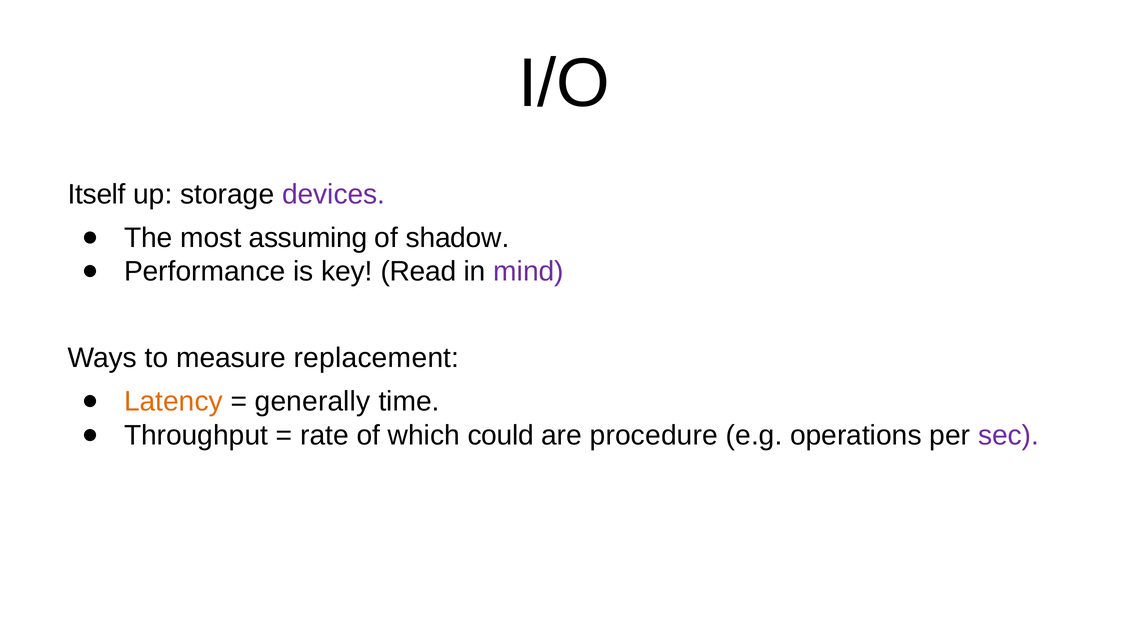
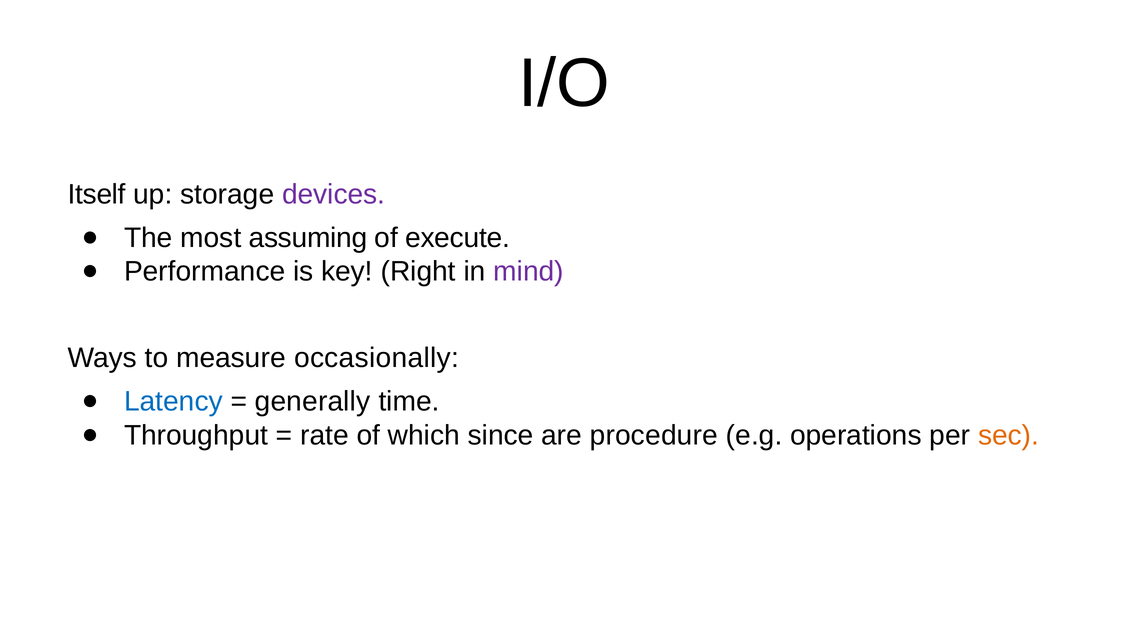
shadow: shadow -> execute
Read: Read -> Right
replacement: replacement -> occasionally
Latency colour: orange -> blue
could: could -> since
sec colour: purple -> orange
